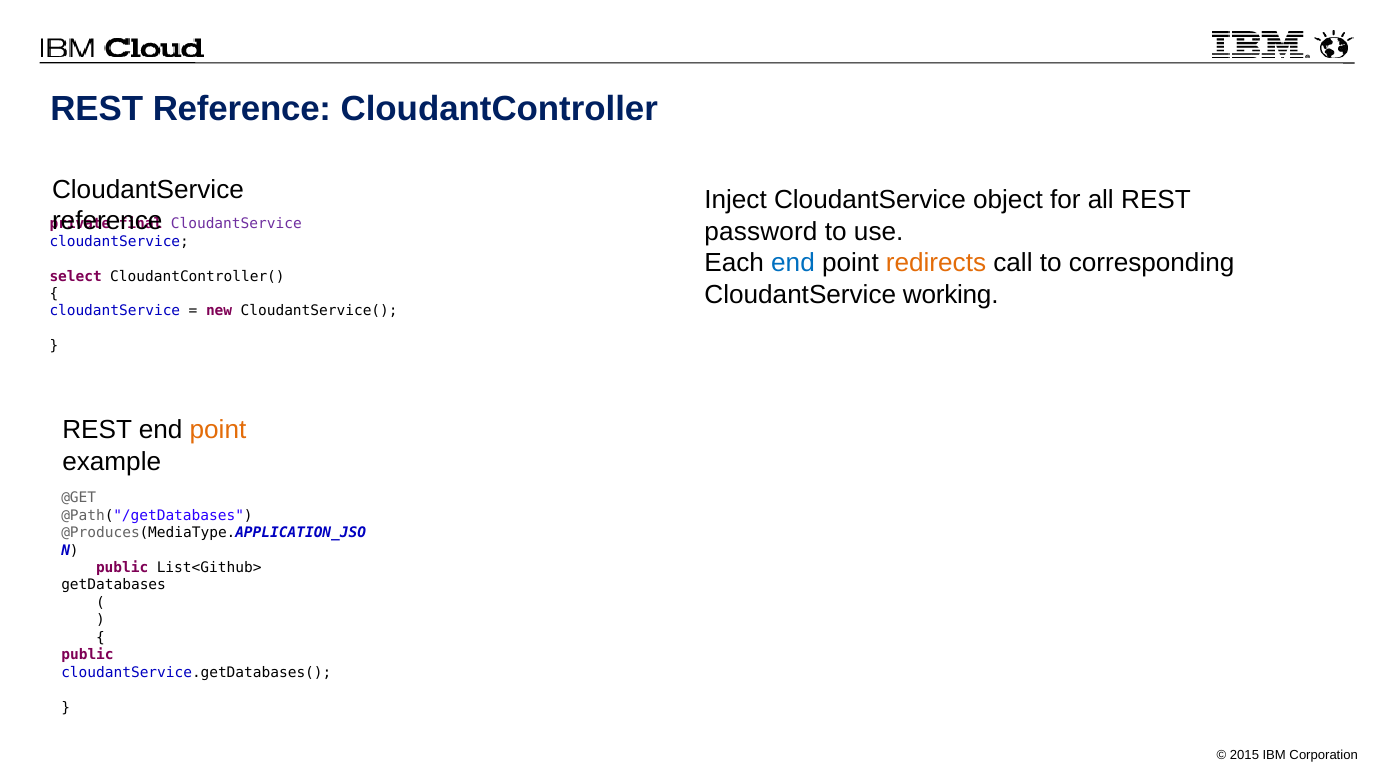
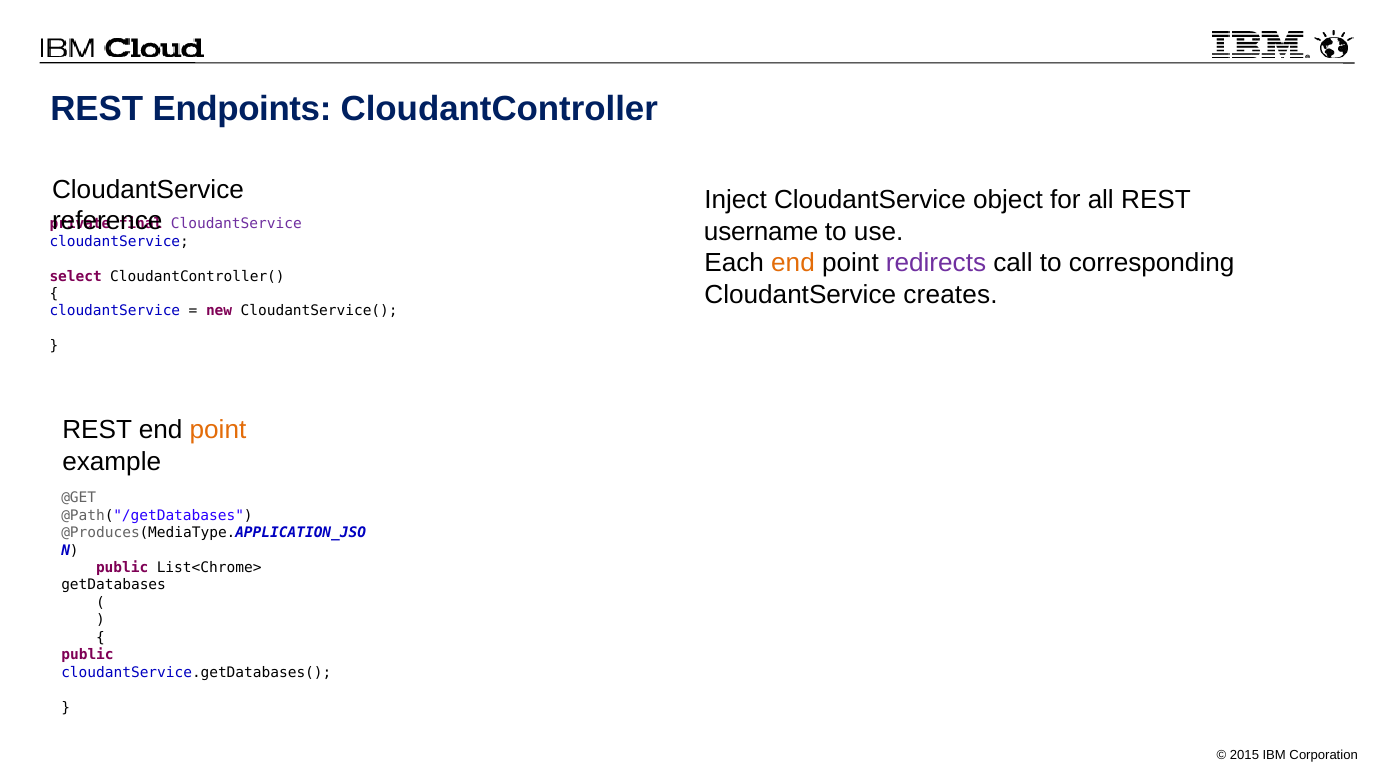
REST Reference: Reference -> Endpoints
password: password -> username
end at (793, 263) colour: blue -> orange
redirects colour: orange -> purple
working: working -> creates
List<Github>: List<Github> -> List<Chrome>
